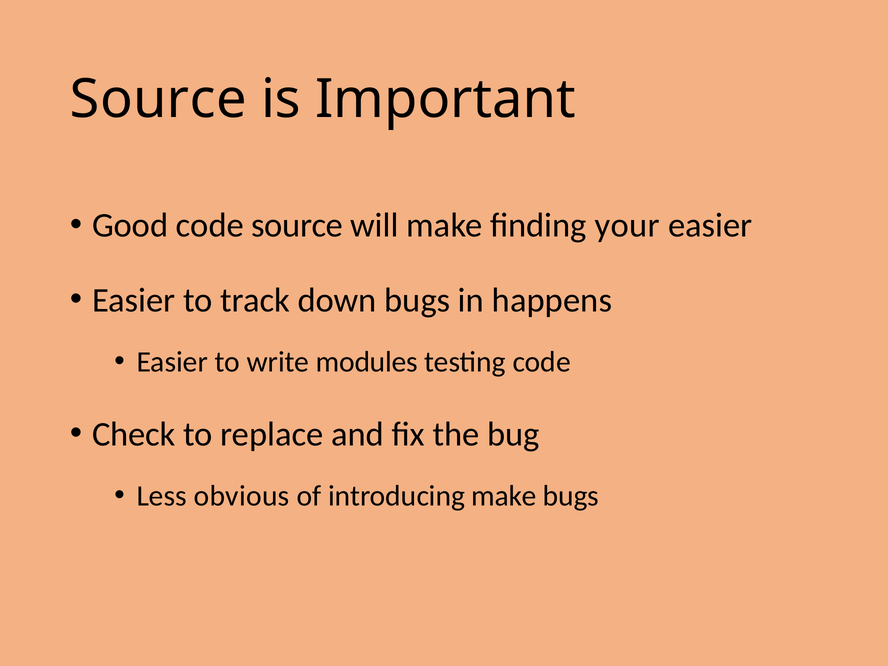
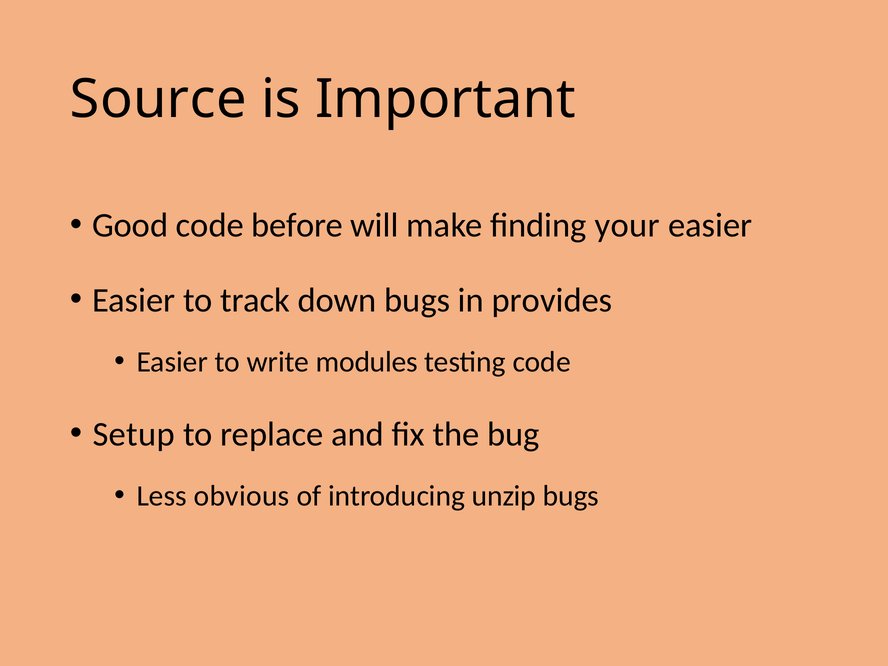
code source: source -> before
happens: happens -> provides
Check: Check -> Setup
introducing make: make -> unzip
